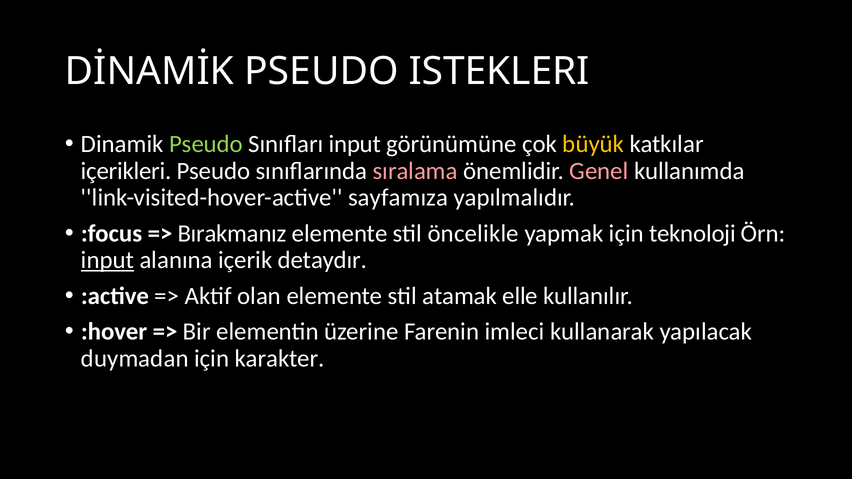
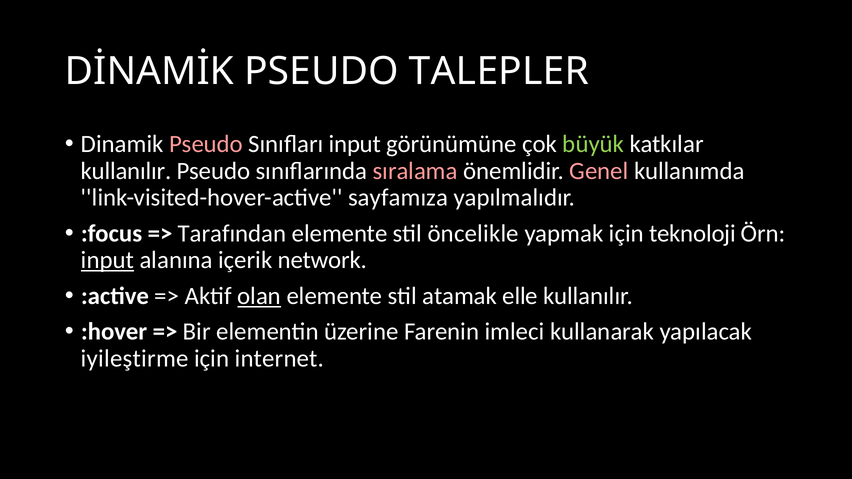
ISTEKLERI: ISTEKLERI -> TALEPLER
Pseudo at (206, 144) colour: light green -> pink
büyük colour: yellow -> light green
içerikleri at (126, 171): içerikleri -> kullanılır
Bırakmanız: Bırakmanız -> Tarafından
detaydır: detaydır -> network
olan underline: none -> present
duymadan: duymadan -> iyileştirme
karakter: karakter -> internet
